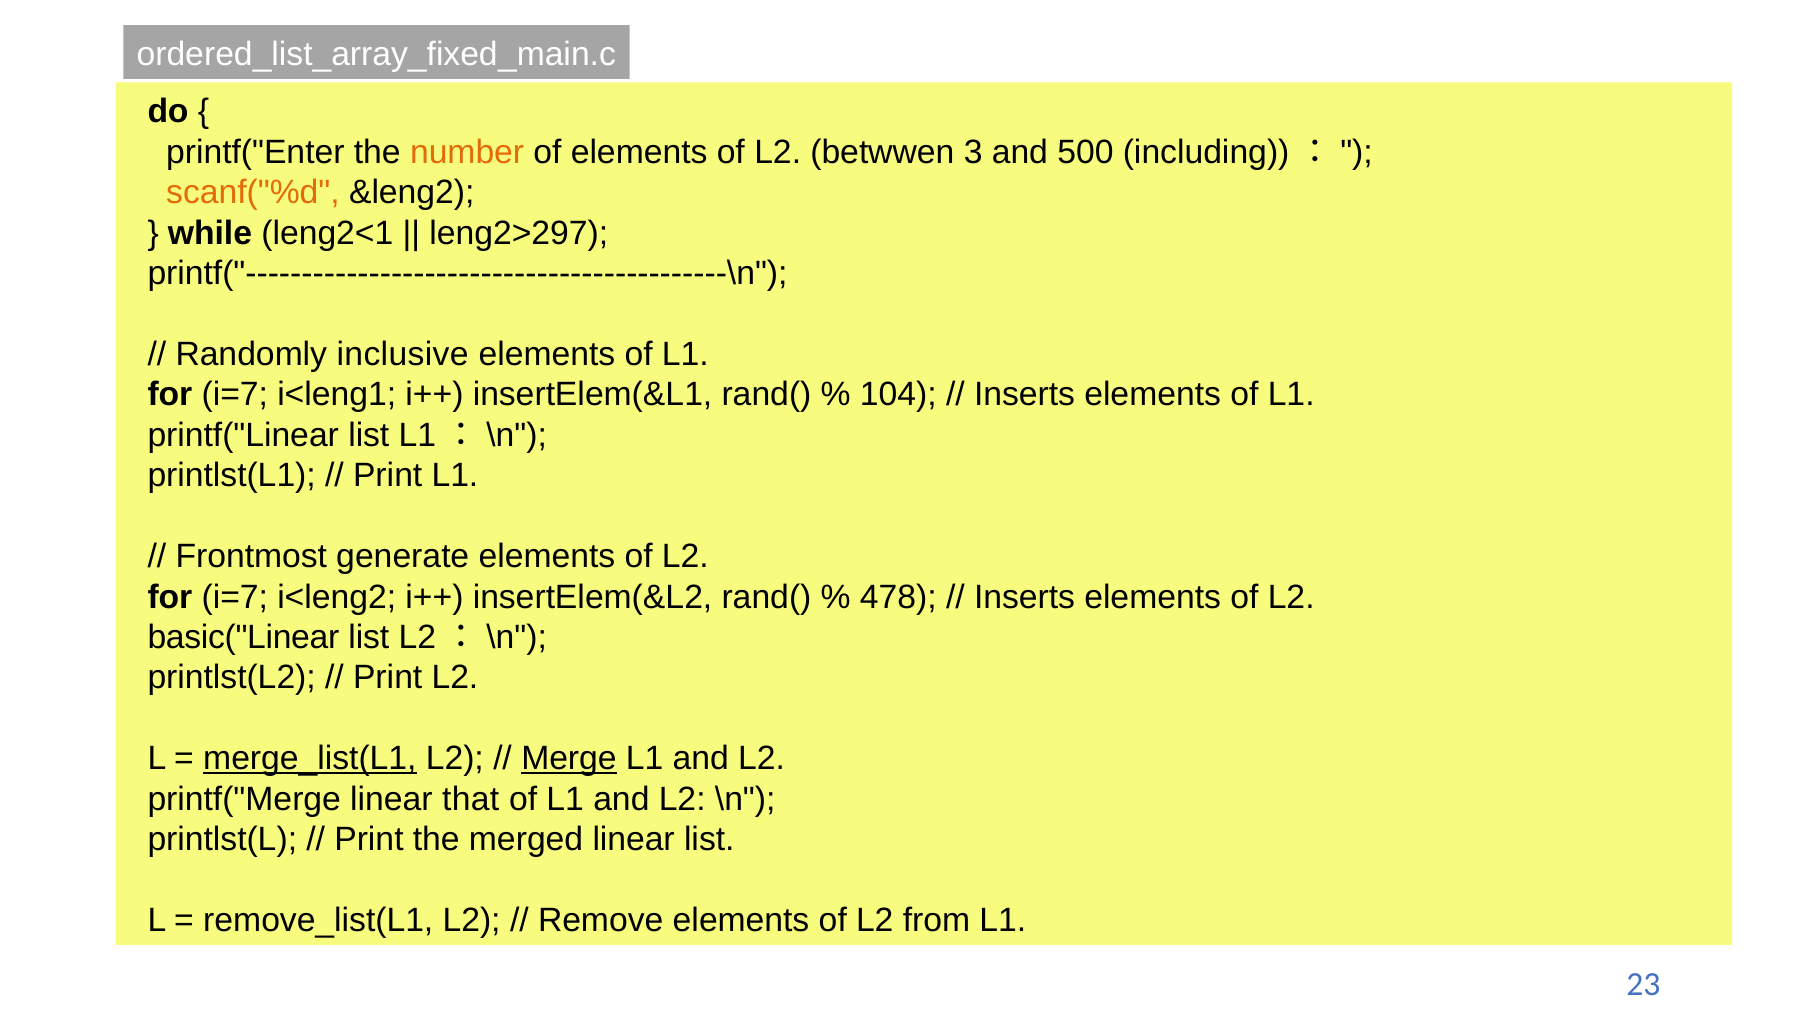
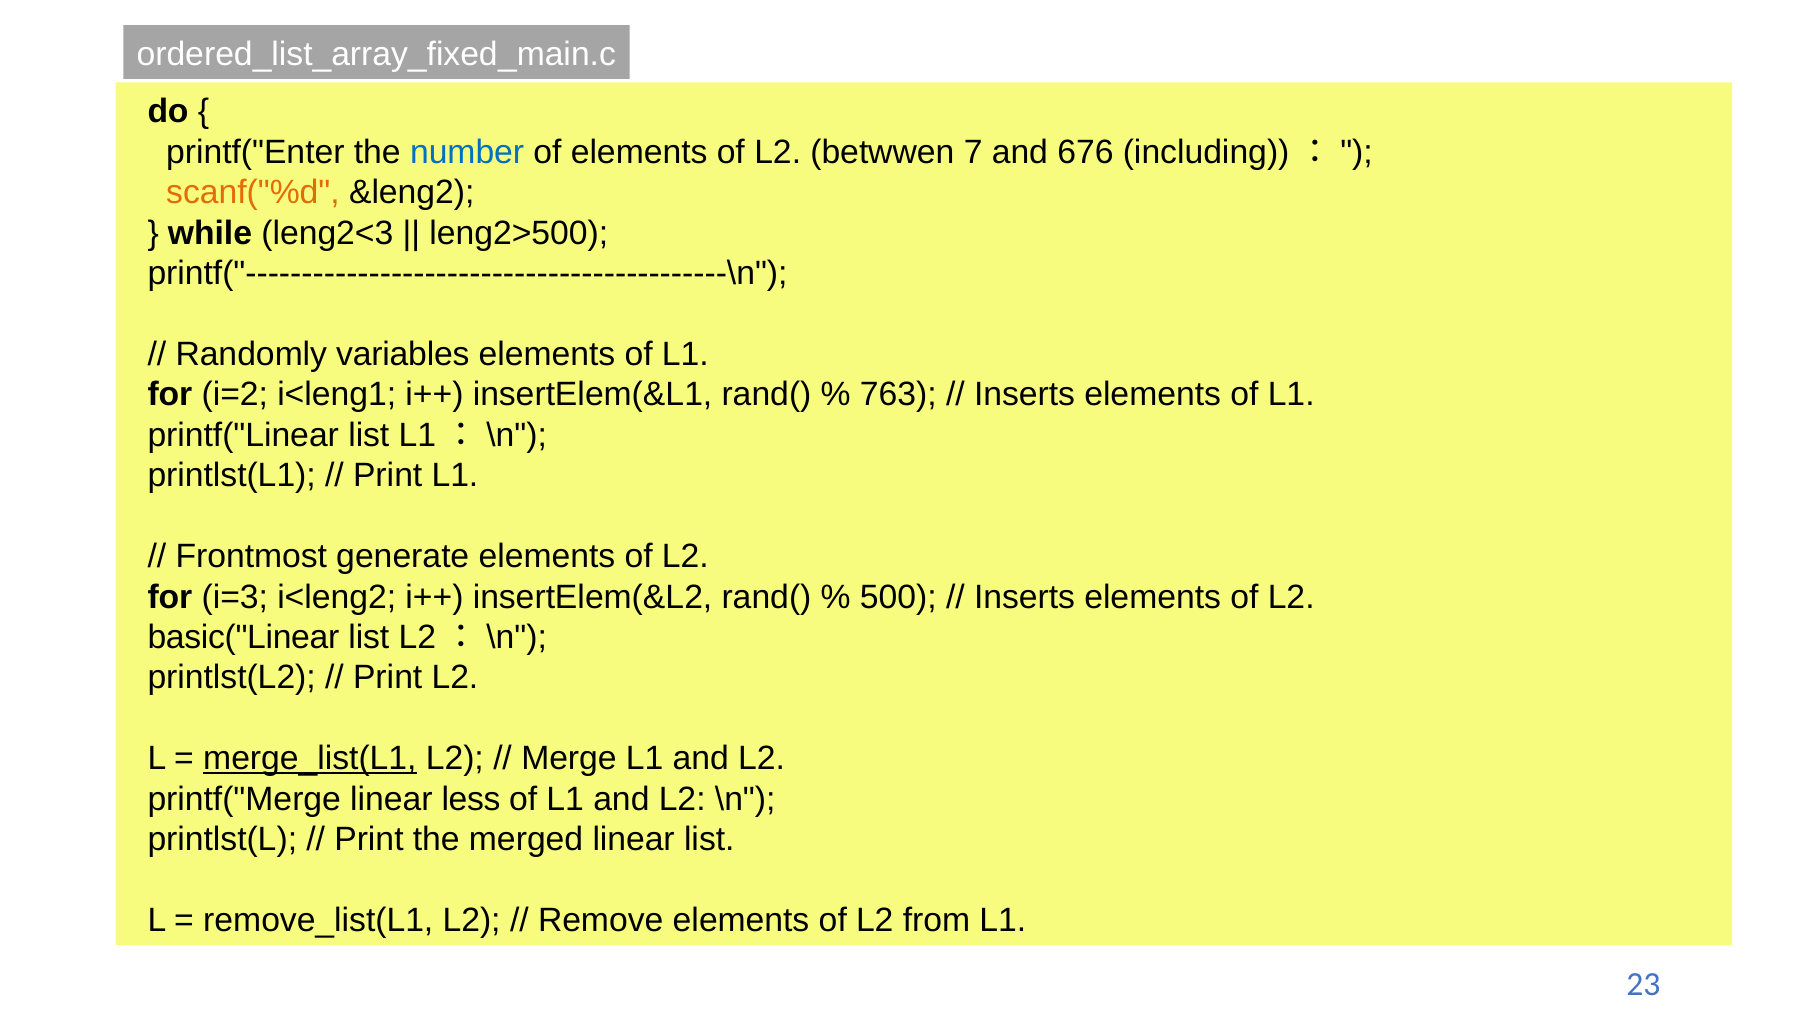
number colour: orange -> blue
3: 3 -> 7
500: 500 -> 676
leng2<1: leng2<1 -> leng2<3
leng2>297: leng2>297 -> leng2>500
inclusive: inclusive -> variables
i=7 at (235, 395): i=7 -> i=2
104: 104 -> 763
i=7 at (235, 597): i=7 -> i=3
478: 478 -> 500
Merge underline: present -> none
that: that -> less
